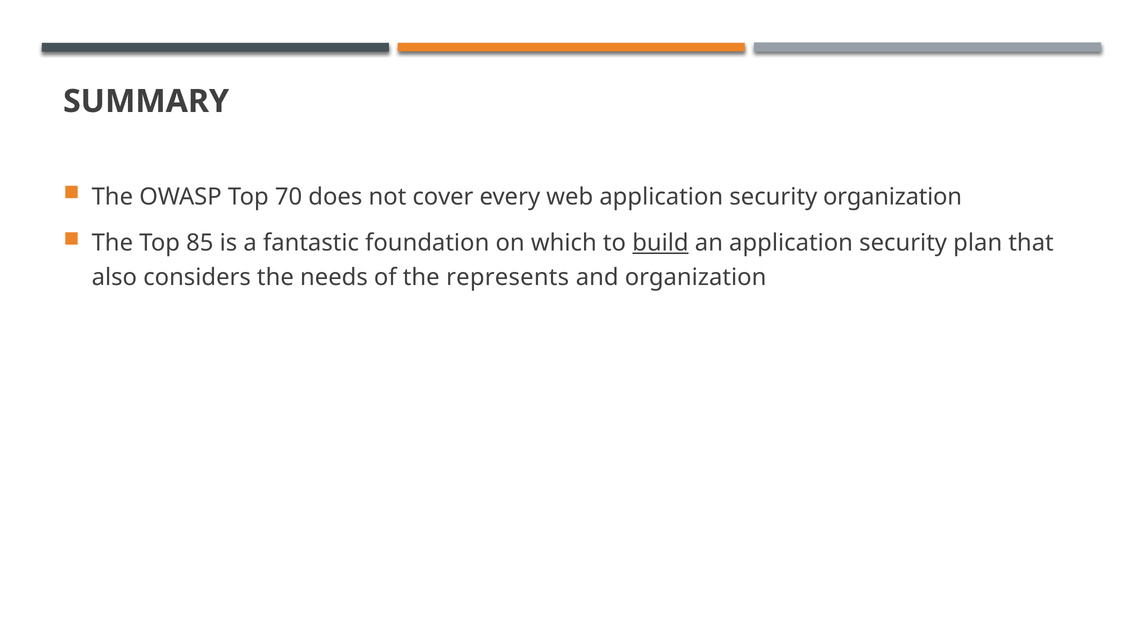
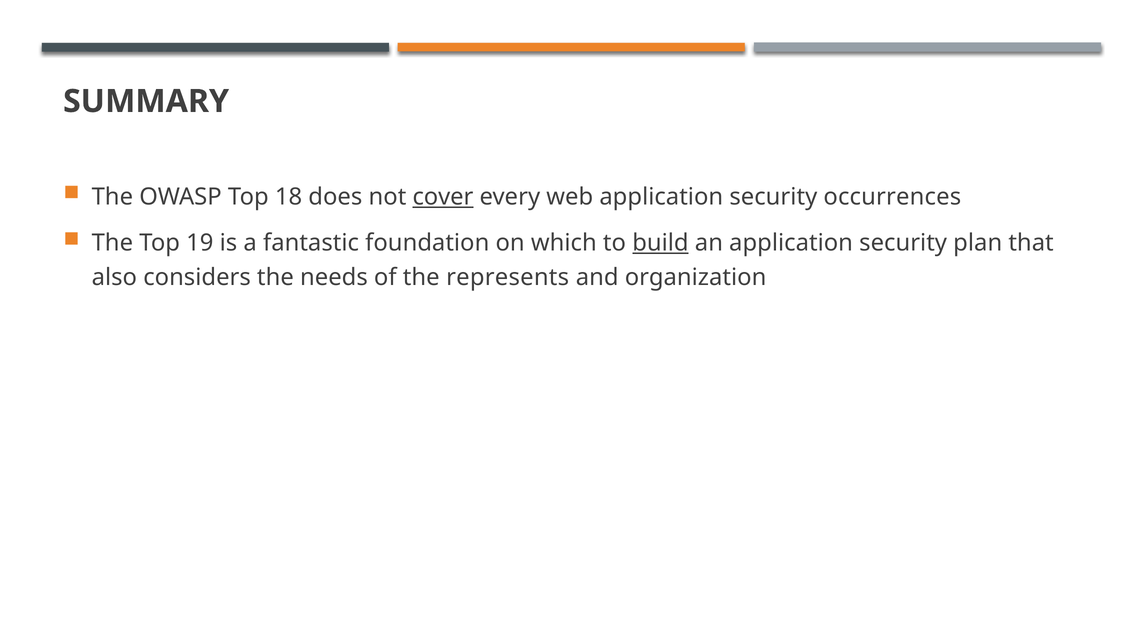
70: 70 -> 18
cover underline: none -> present
security organization: organization -> occurrences
85: 85 -> 19
